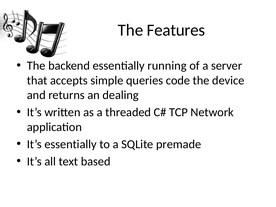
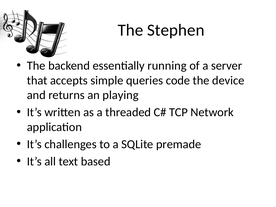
Features: Features -> Stephen
dealing: dealing -> playing
It’s essentially: essentially -> challenges
